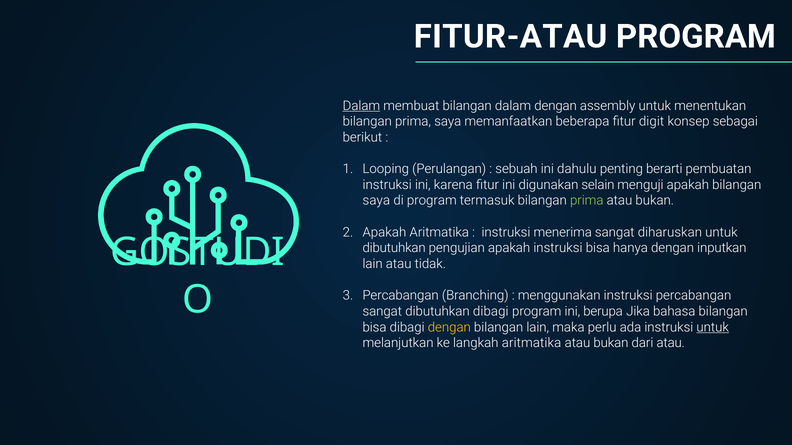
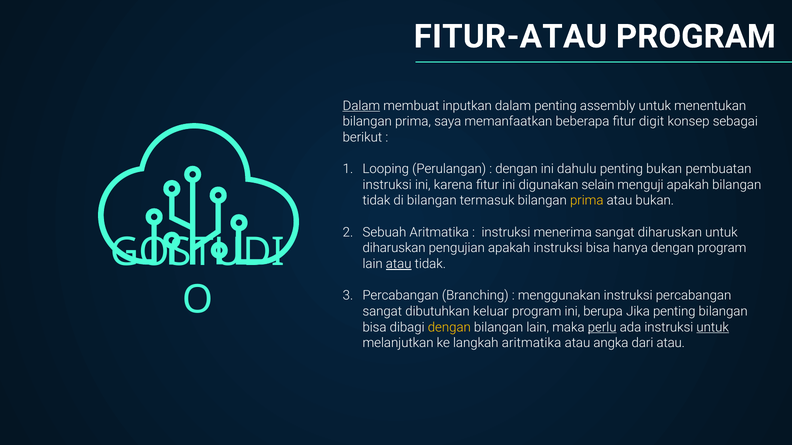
membuat bilangan: bilangan -> inputkan
dalam dengan: dengan -> penting
sebuah at (516, 169): sebuah -> dengan
penting berarti: berarti -> bukan
saya at (376, 201): saya -> tidak
di program: program -> bilangan
prima at (587, 201) colour: light green -> yellow
Apakah at (384, 232): Apakah -> Sebuah
dibutuhkan at (394, 248): dibutuhkan -> diharuskan
dengan inputkan: inputkan -> program
atau at (399, 264) underline: none -> present
dibutuhkan dibagi: dibagi -> keluar
Jika bahasa: bahasa -> penting
perlu underline: none -> present
bukan at (611, 343): bukan -> angka
